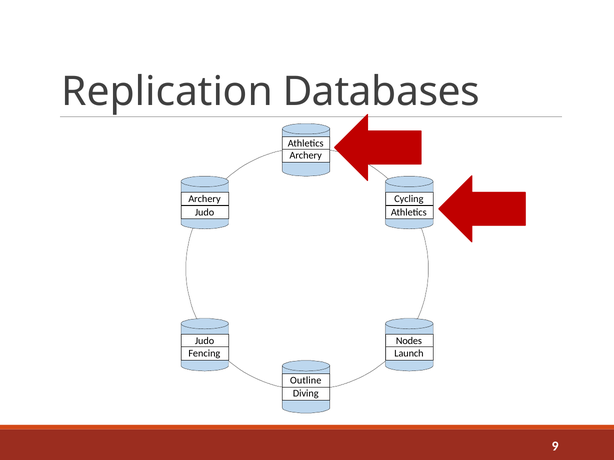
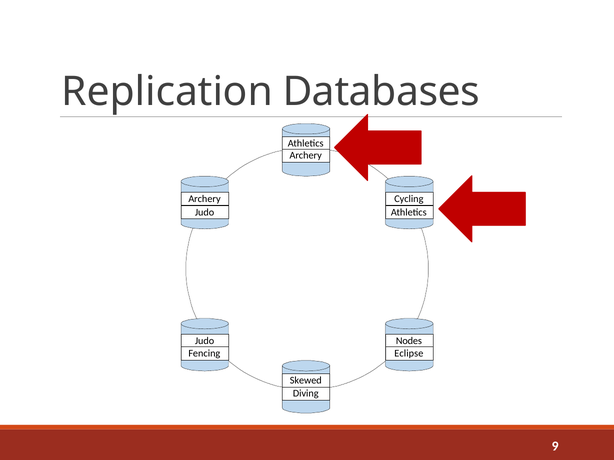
Launch: Launch -> Eclipse
Outline: Outline -> Skewed
